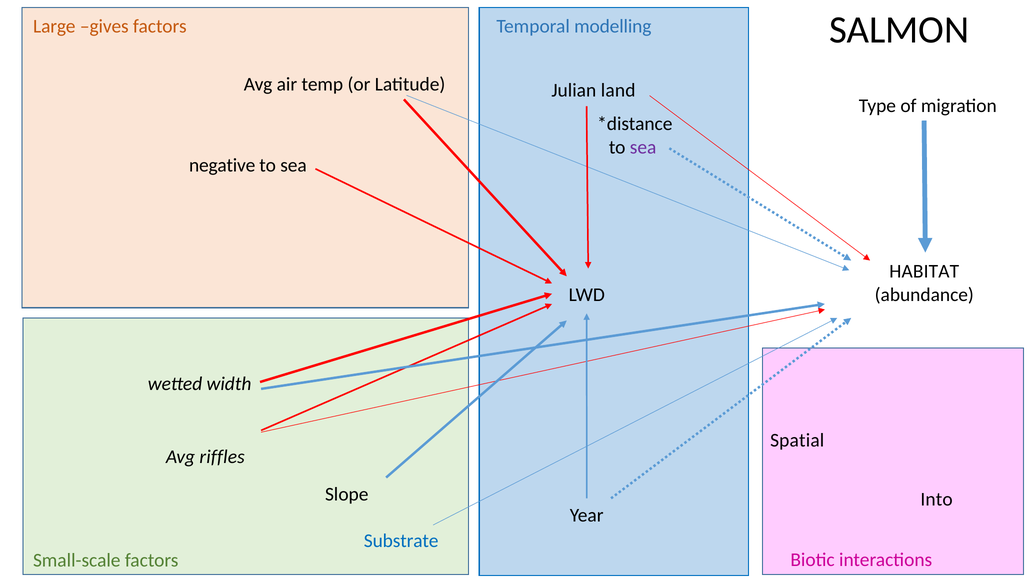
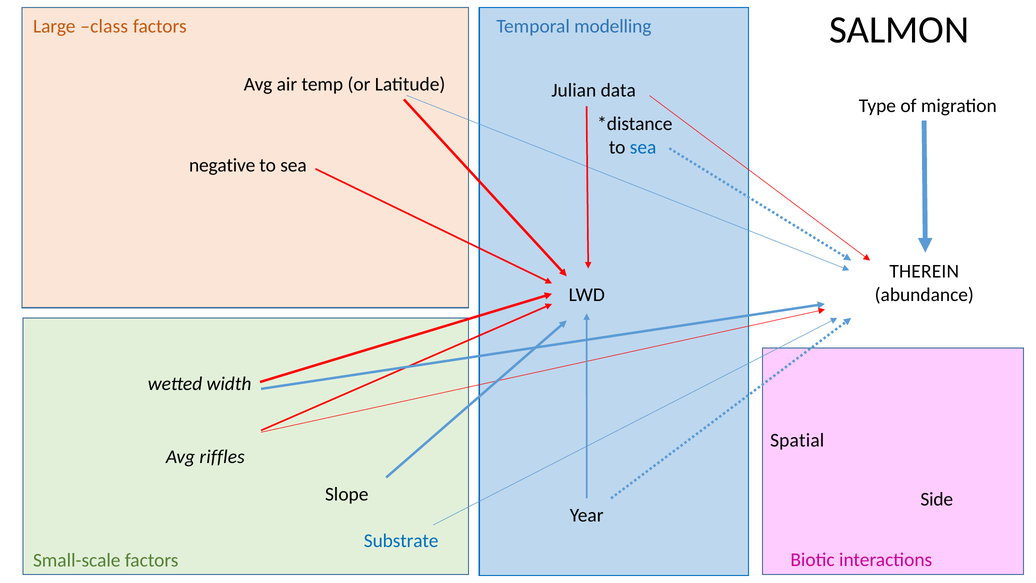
gives: gives -> class
land: land -> data
sea at (643, 147) colour: purple -> blue
HABITAT: HABITAT -> THEREIN
Into: Into -> Side
